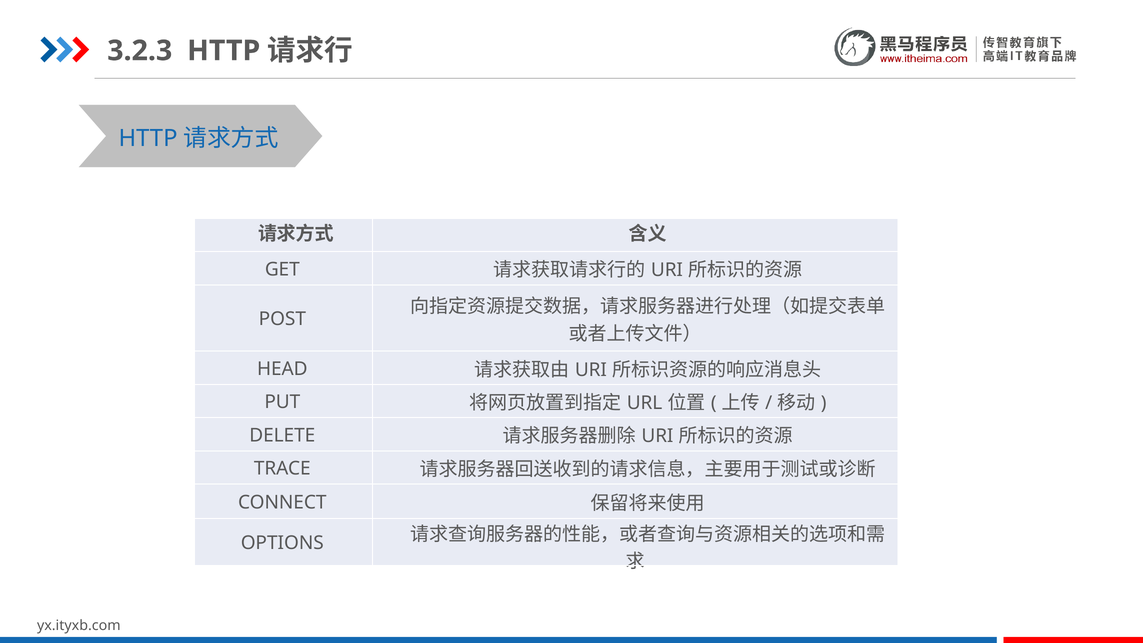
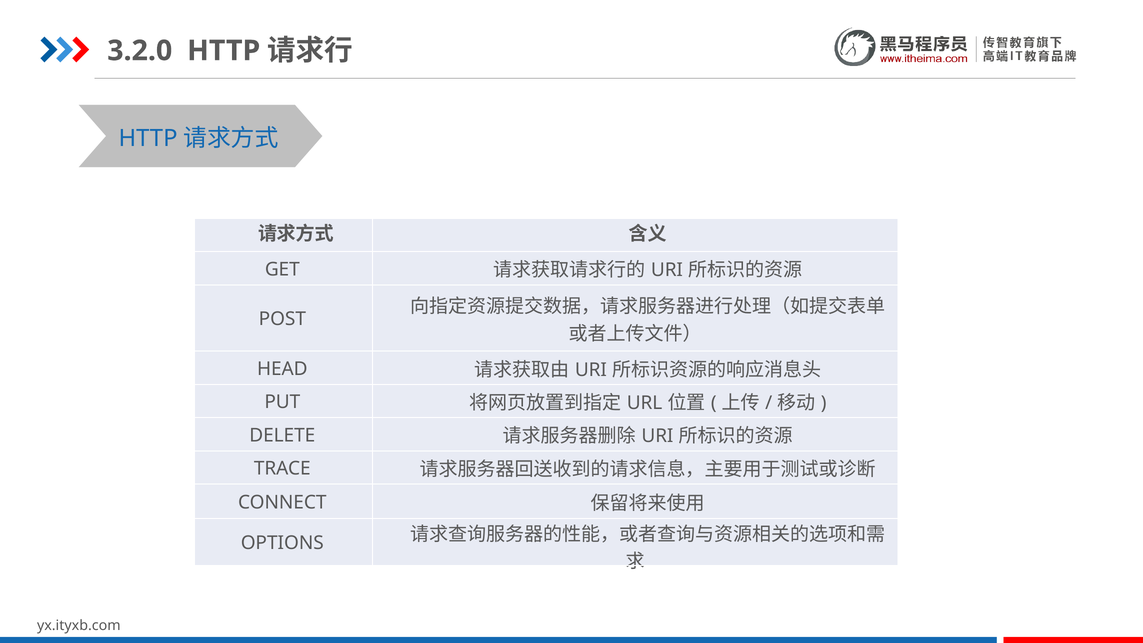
3.2.3: 3.2.3 -> 3.2.0
